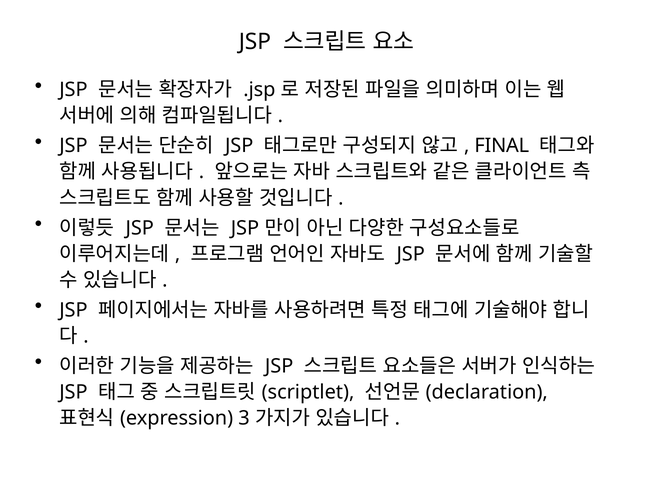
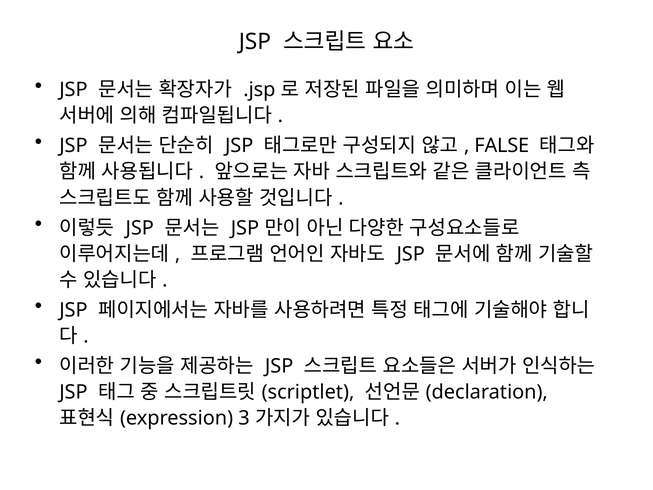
FINAL: FINAL -> FALSE
